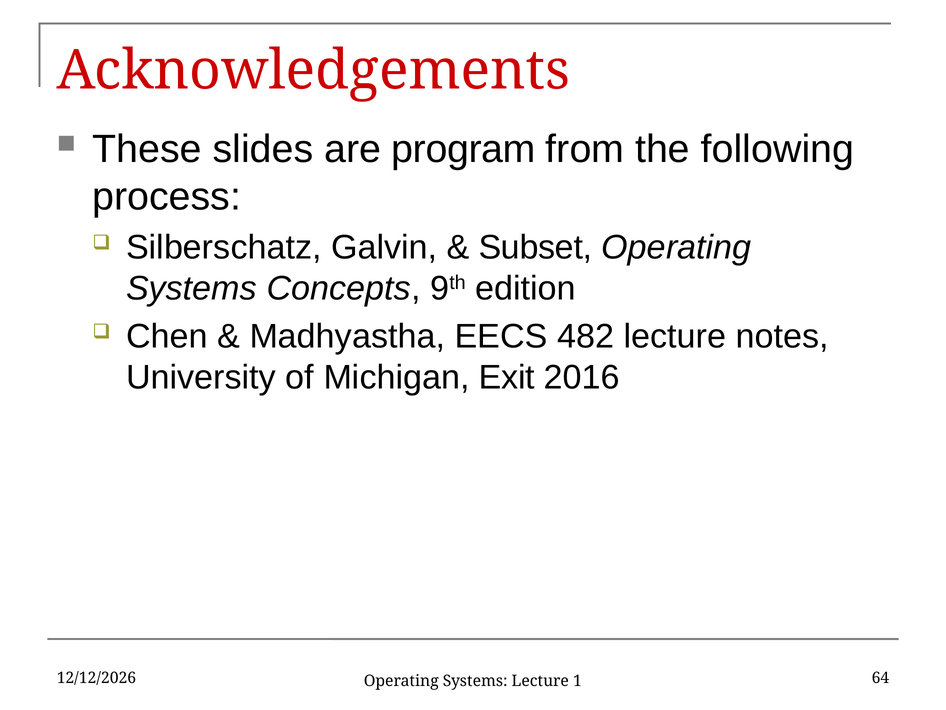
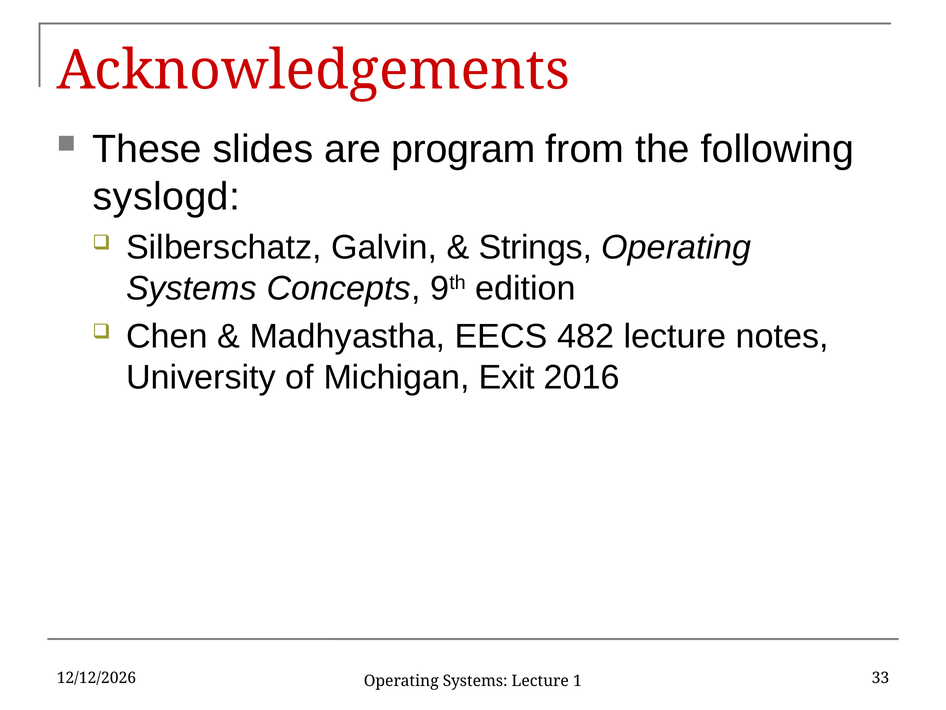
process: process -> syslogd
Subset: Subset -> Strings
64: 64 -> 33
